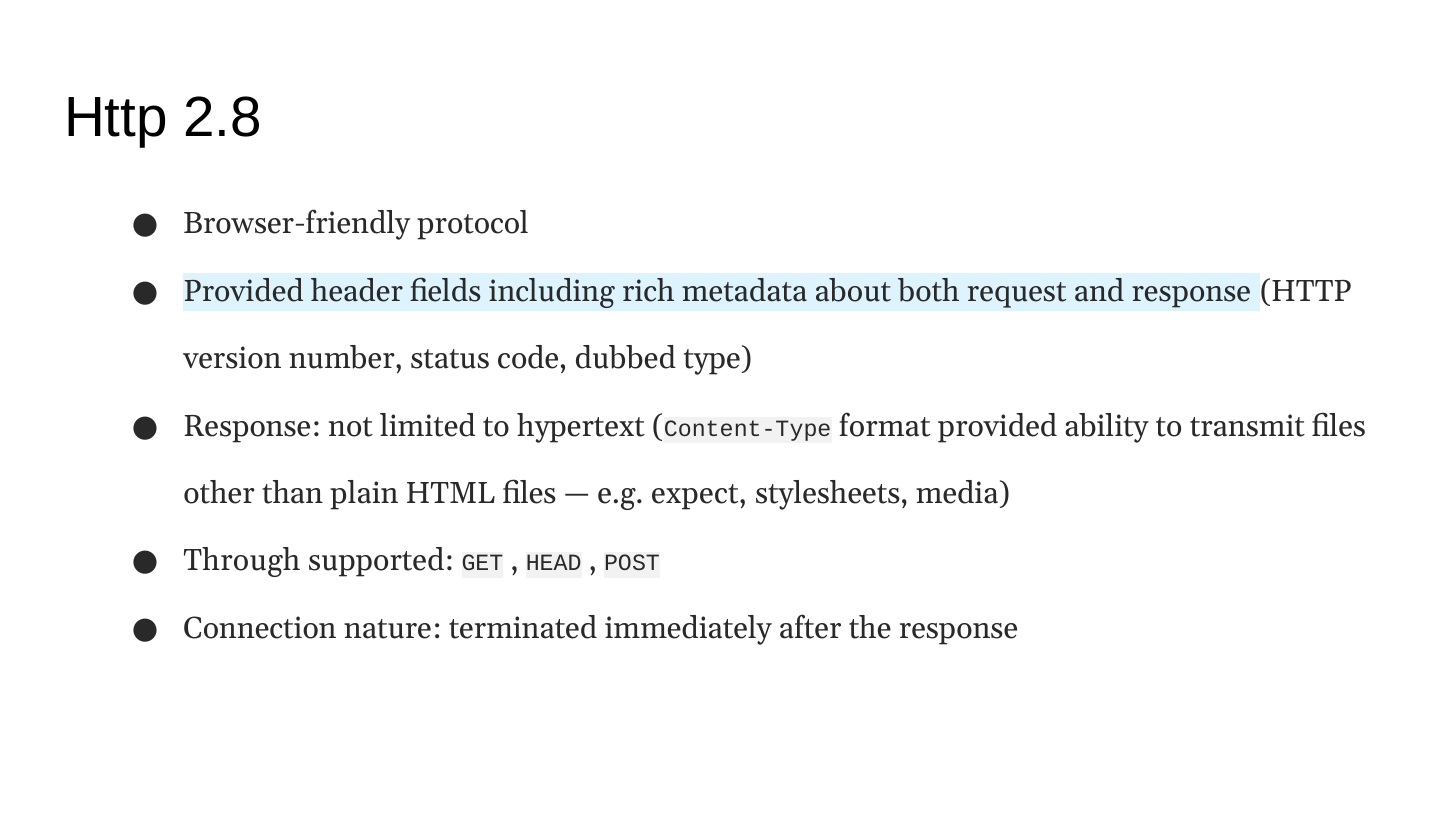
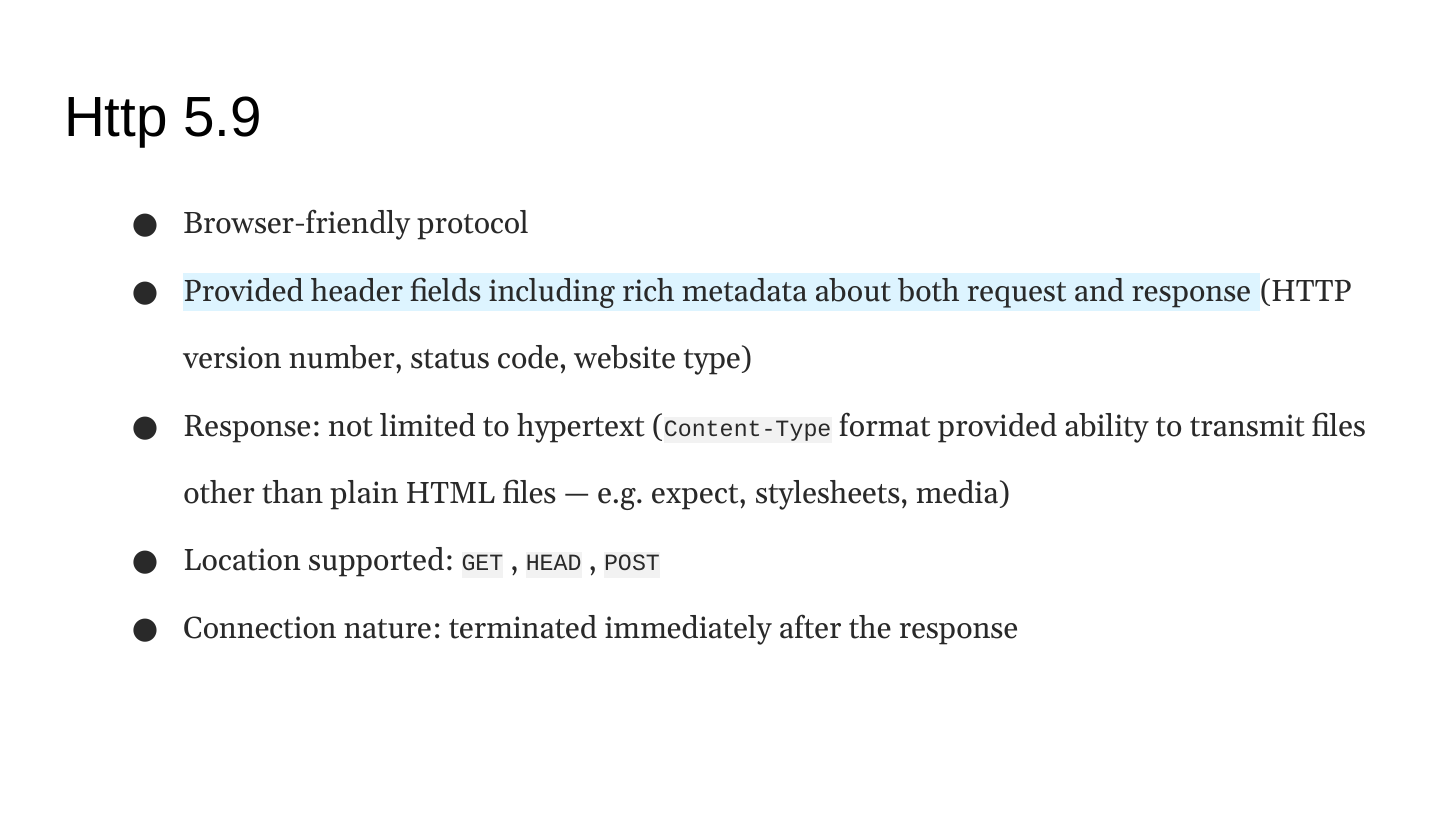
2.8: 2.8 -> 5.9
dubbed: dubbed -> website
Through: Through -> Location
